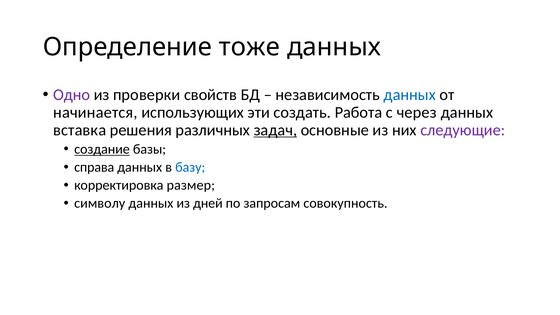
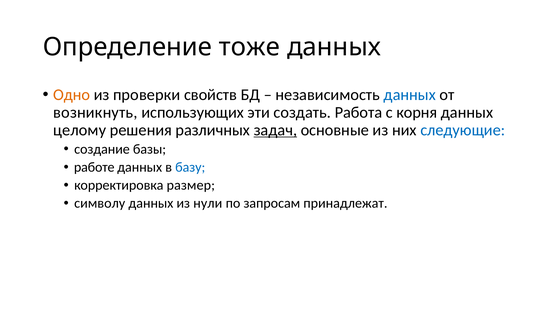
Одно colour: purple -> orange
начинается: начинается -> возникнуть
через: через -> корня
вставка: вставка -> целому
следующие colour: purple -> blue
создание underline: present -> none
справа: справа -> работе
дней: дней -> нули
совокупность: совокупность -> принадлежат
